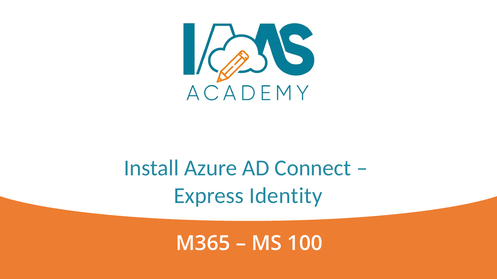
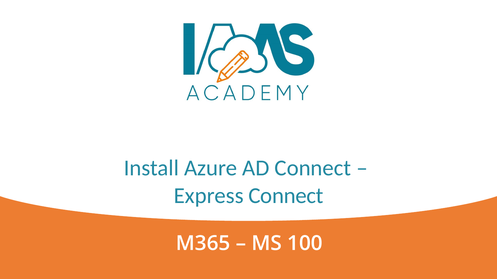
Express Identity: Identity -> Connect
